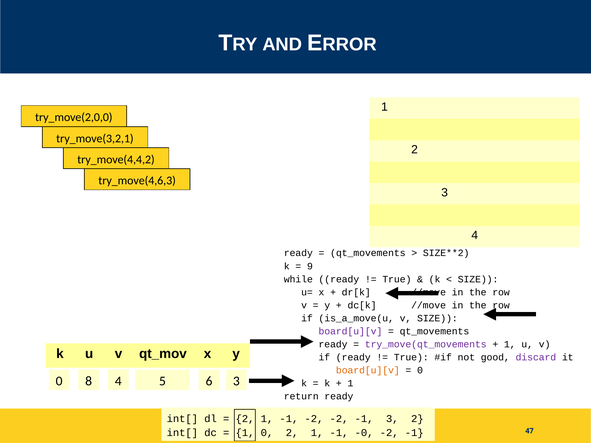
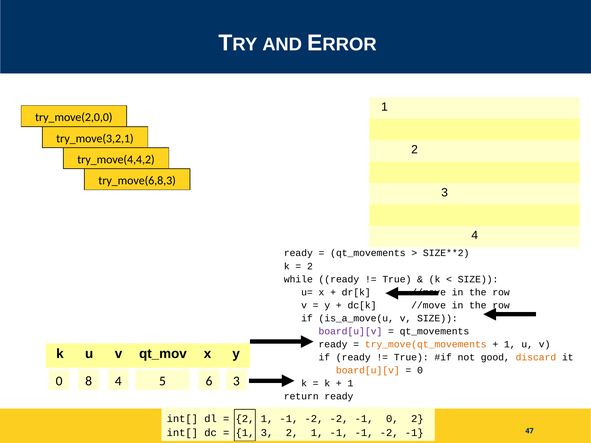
try_move(4,6,3: try_move(4,6,3 -> try_move(6,8,3
9 at (310, 266): 9 -> 2
try_move(qt_movements colour: purple -> orange
discard colour: purple -> orange
-1 3: 3 -> 0
1 0: 0 -> 3
-1 -0: -0 -> -1
